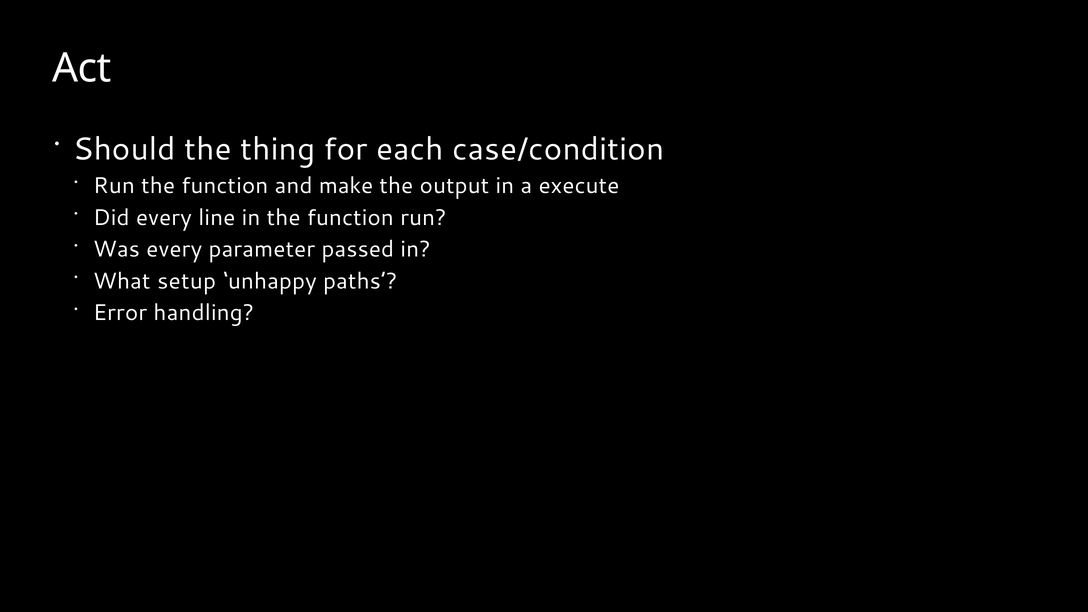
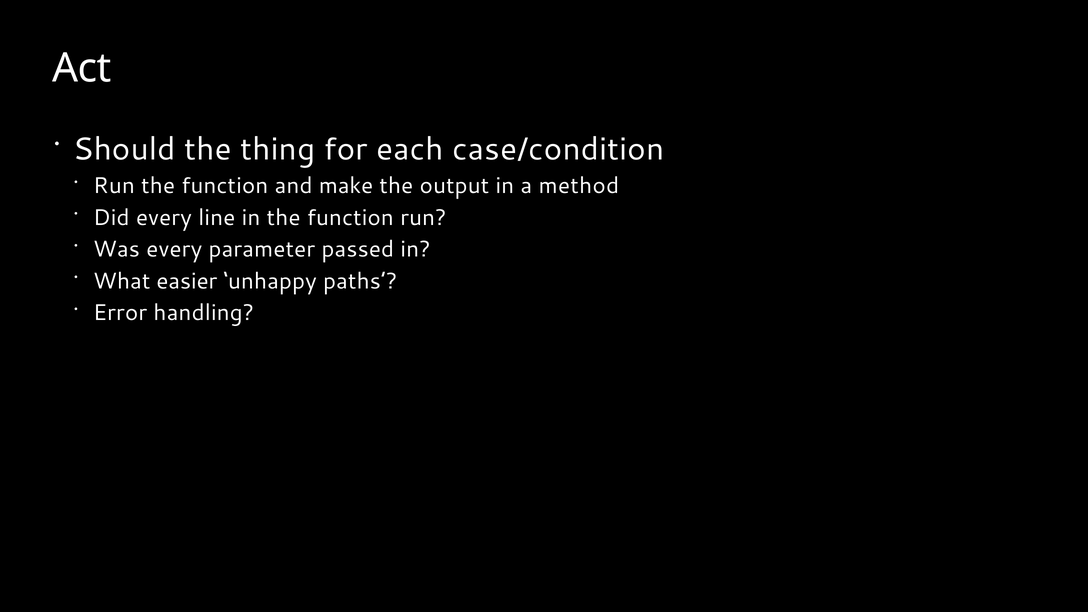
execute: execute -> method
setup: setup -> easier
